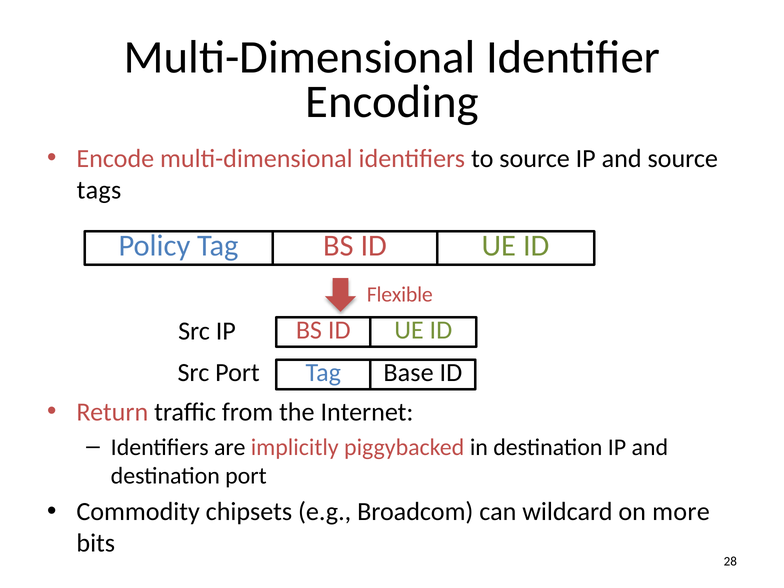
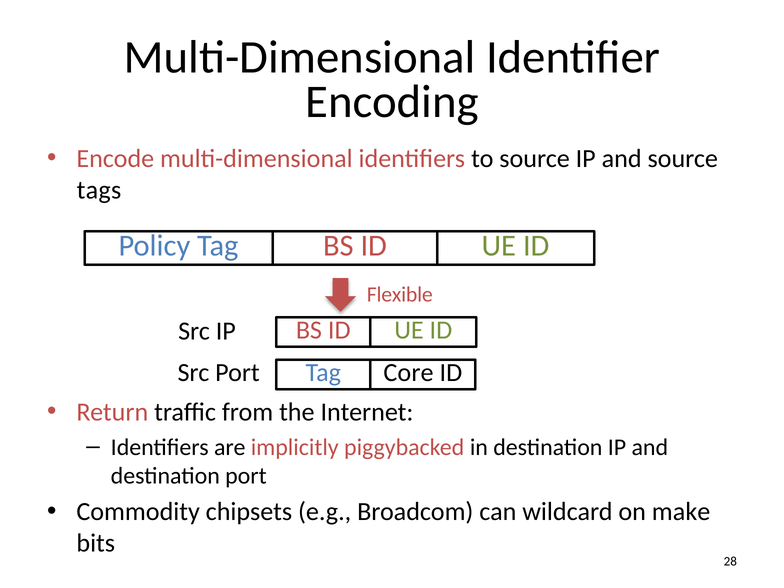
Base: Base -> Core
more: more -> make
